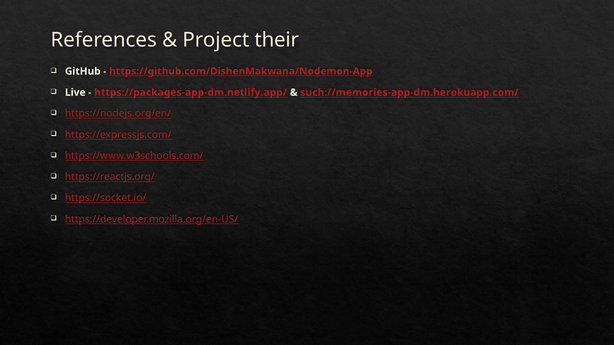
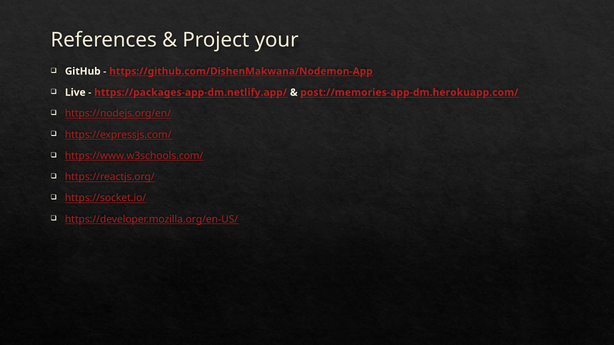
their: their -> your
such://memories-app-dm.herokuapp.com/: such://memories-app-dm.herokuapp.com/ -> post://memories-app-dm.herokuapp.com/
